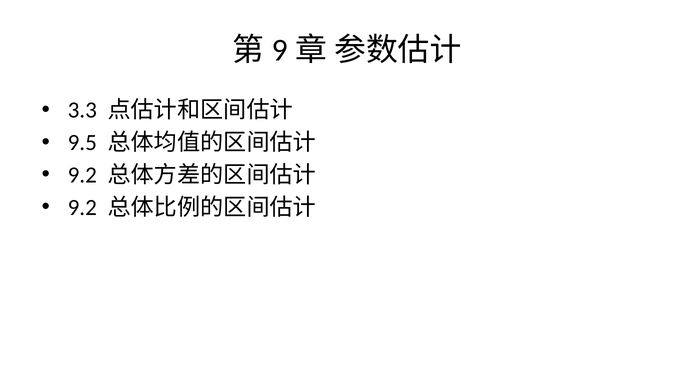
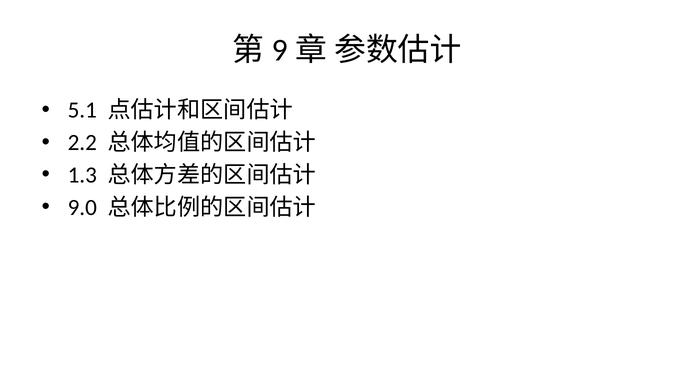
3.3: 3.3 -> 5.1
9.5: 9.5 -> 2.2
9.2 at (82, 175): 9.2 -> 1.3
9.2 at (82, 207): 9.2 -> 9.0
